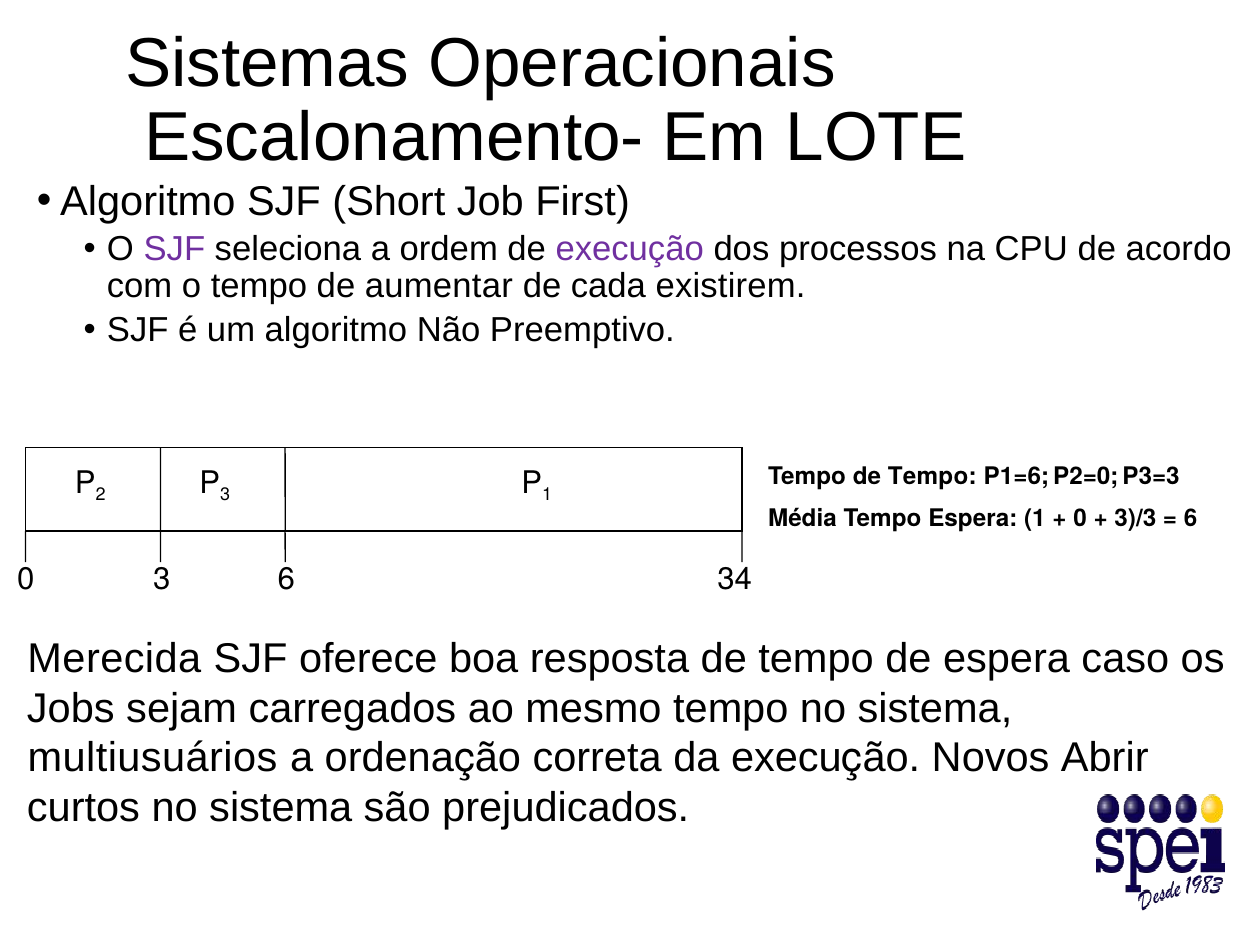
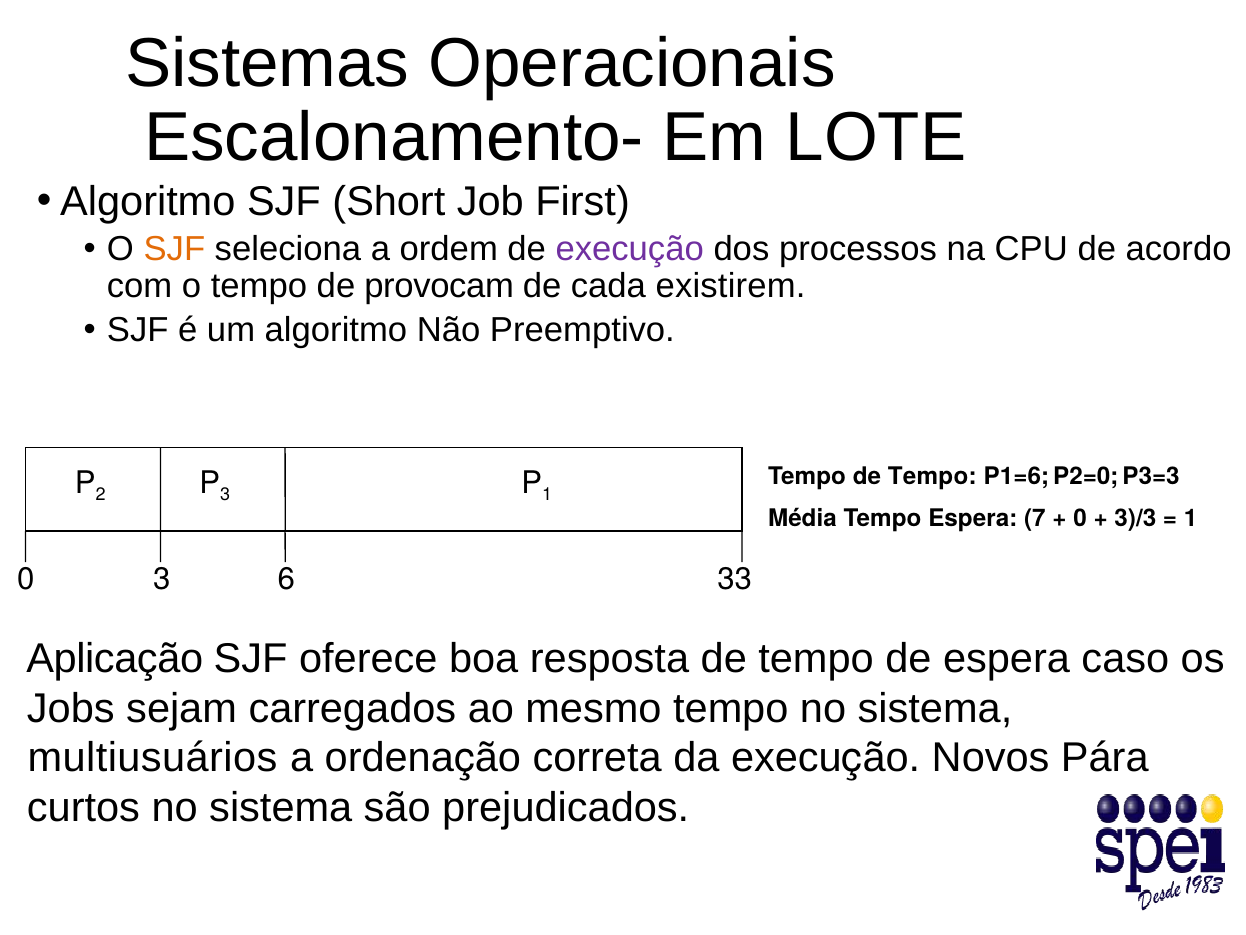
SJF at (174, 249) colour: purple -> orange
aumentar: aumentar -> provocam
Espera 1: 1 -> 7
6 at (1191, 518): 6 -> 1
34: 34 -> 33
Merecida: Merecida -> Aplicação
Abrir: Abrir -> Pára
